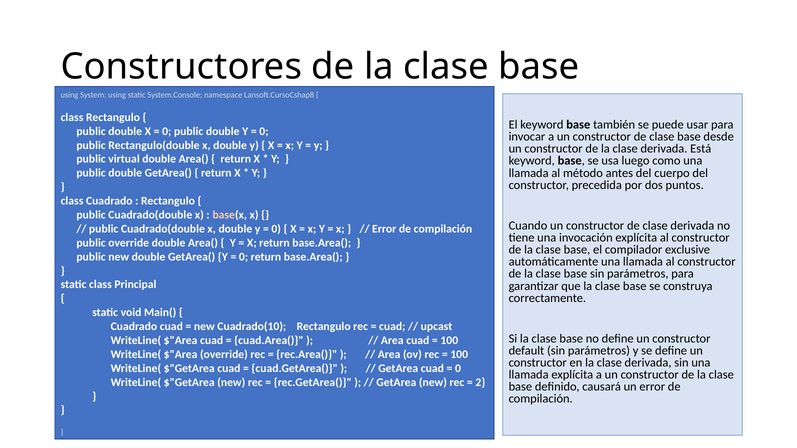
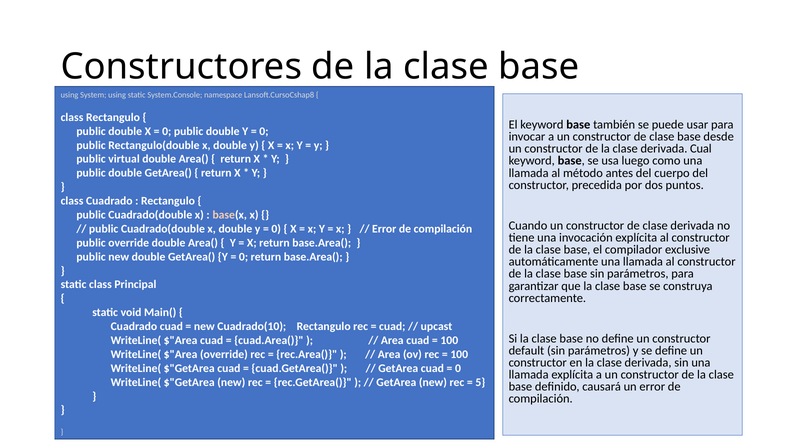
Está: Está -> Cual
2: 2 -> 5
